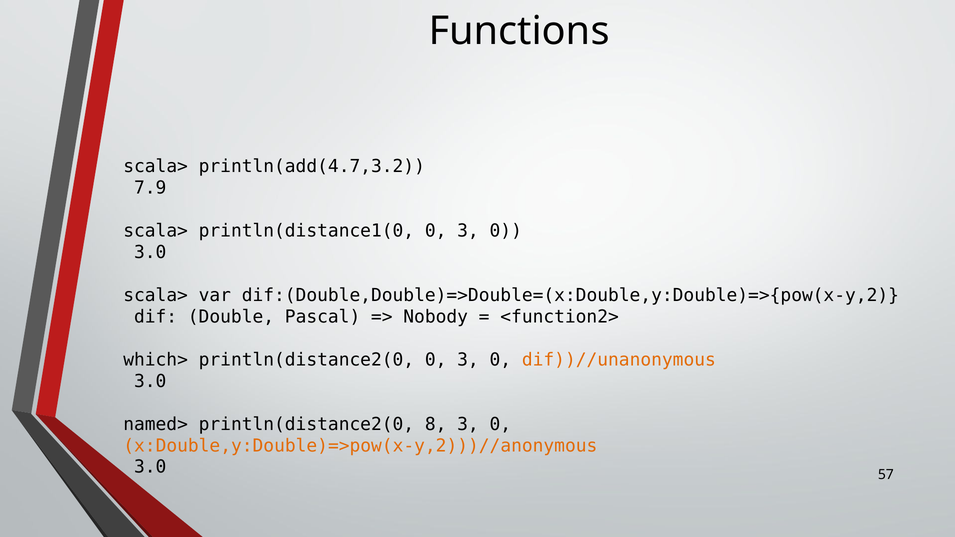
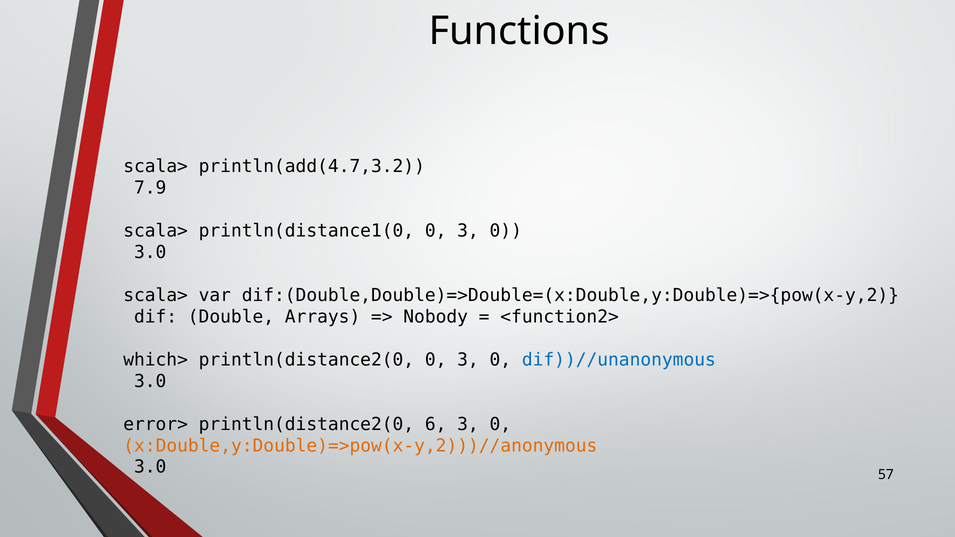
Pascal: Pascal -> Arrays
dif))//unanonymous colour: orange -> blue
named>: named> -> error>
8: 8 -> 6
